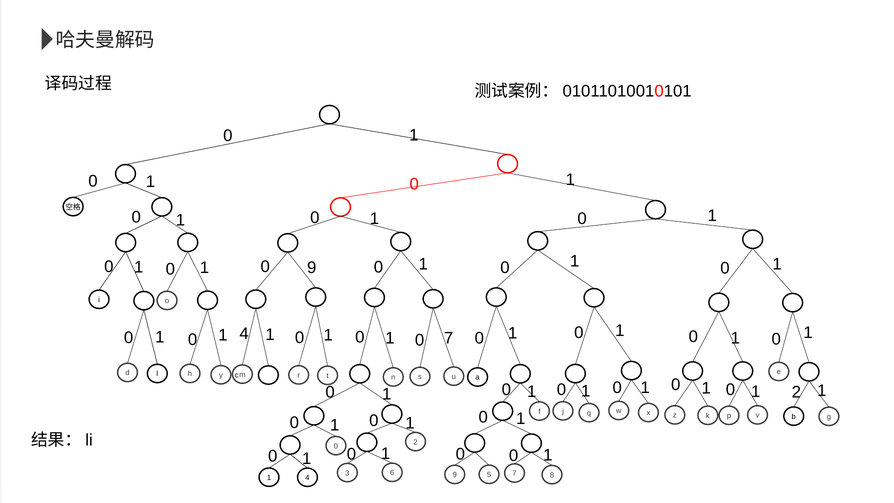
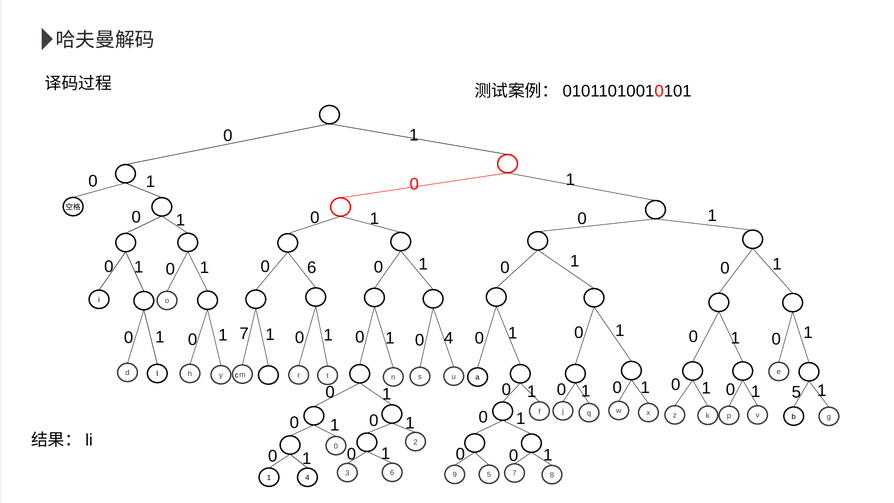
1 9: 9 -> 6
1 1 7: 7 -> 4
0 4: 4 -> 7
2 at (796, 392): 2 -> 5
